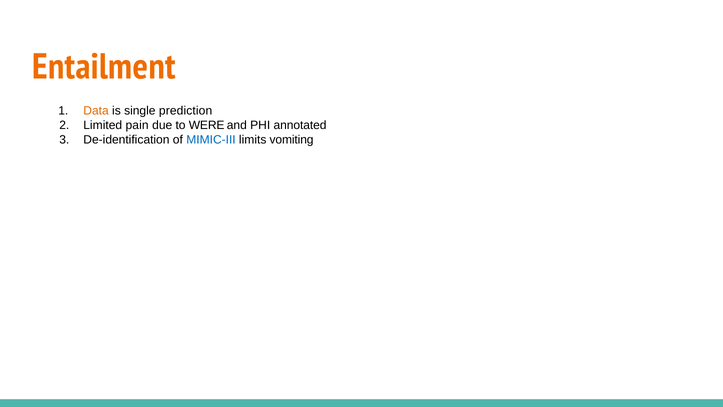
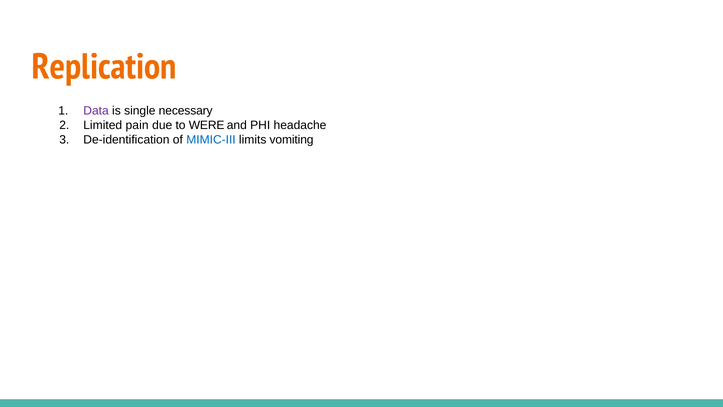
Entailment: Entailment -> Replication
Data colour: orange -> purple
prediction: prediction -> necessary
annotated: annotated -> headache
